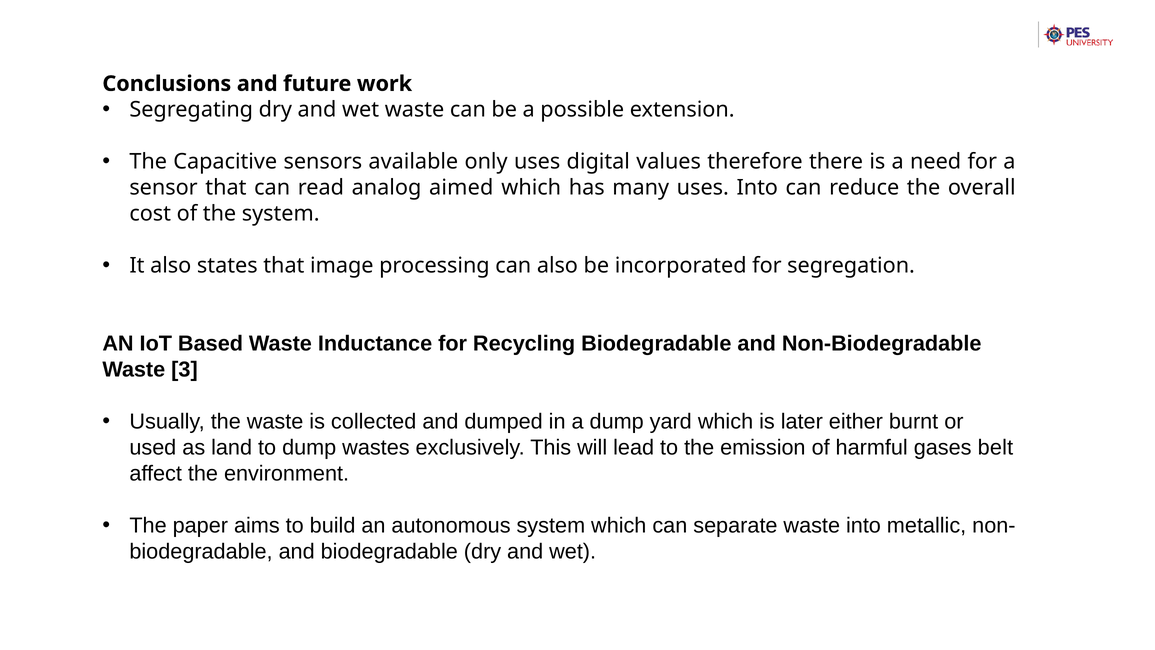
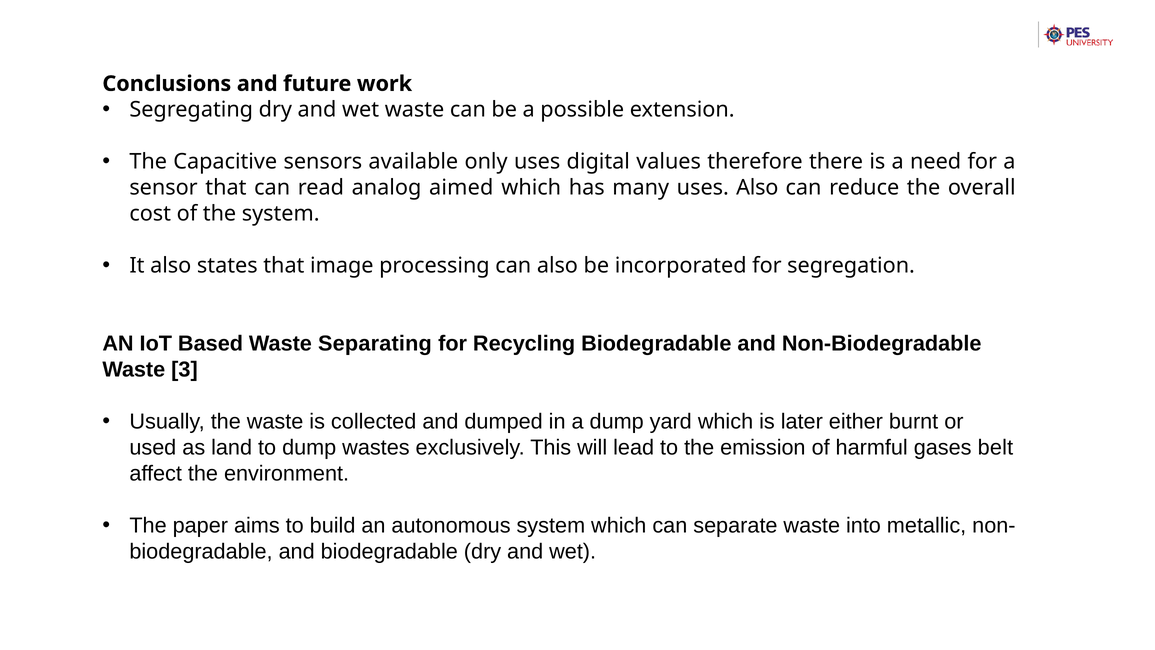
uses Into: Into -> Also
Inductance: Inductance -> Separating
